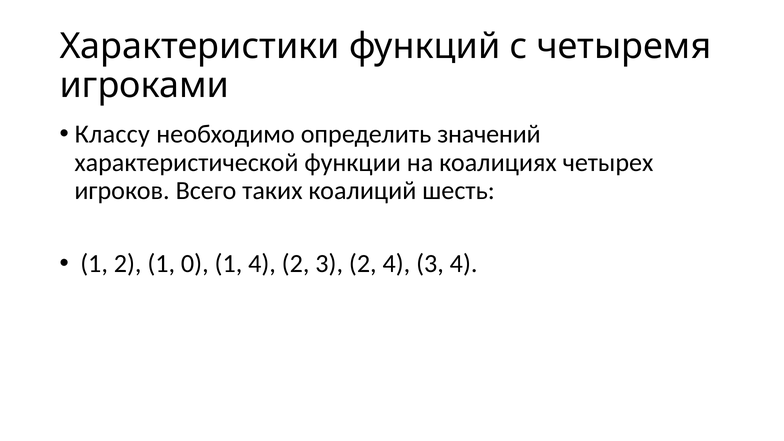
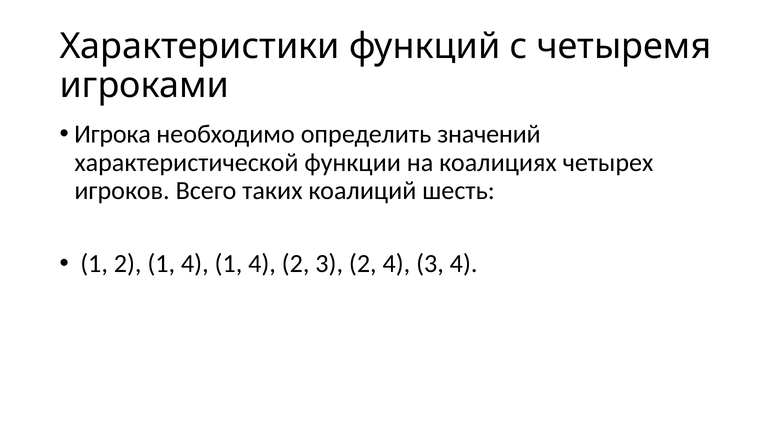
Классу: Классу -> Игрока
2 1 0: 0 -> 4
